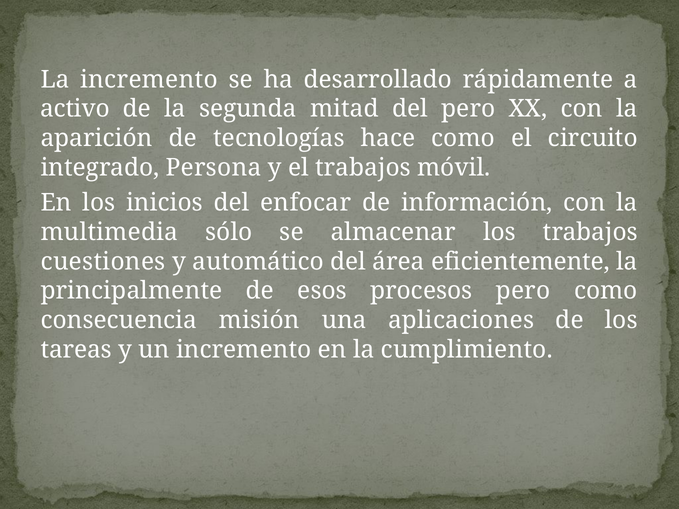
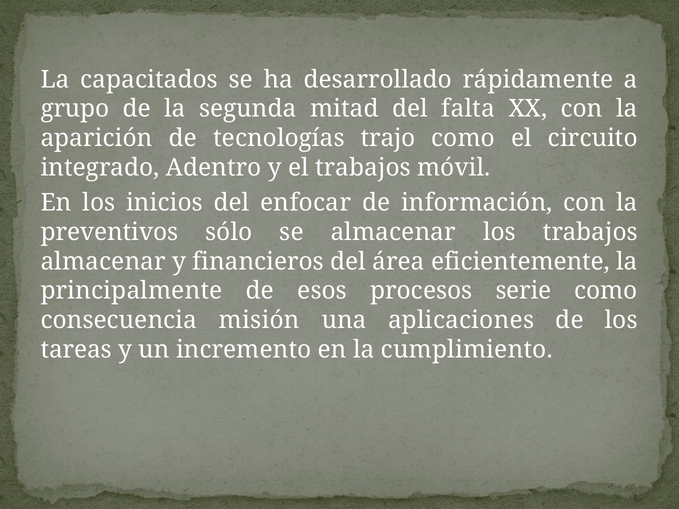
La incremento: incremento -> capacitados
activo: activo -> grupo
del pero: pero -> falta
hace: hace -> trajo
Persona: Persona -> Adentro
multimedia: multimedia -> preventivos
cuestiones at (103, 262): cuestiones -> almacenar
automático: automático -> financieros
procesos pero: pero -> serie
